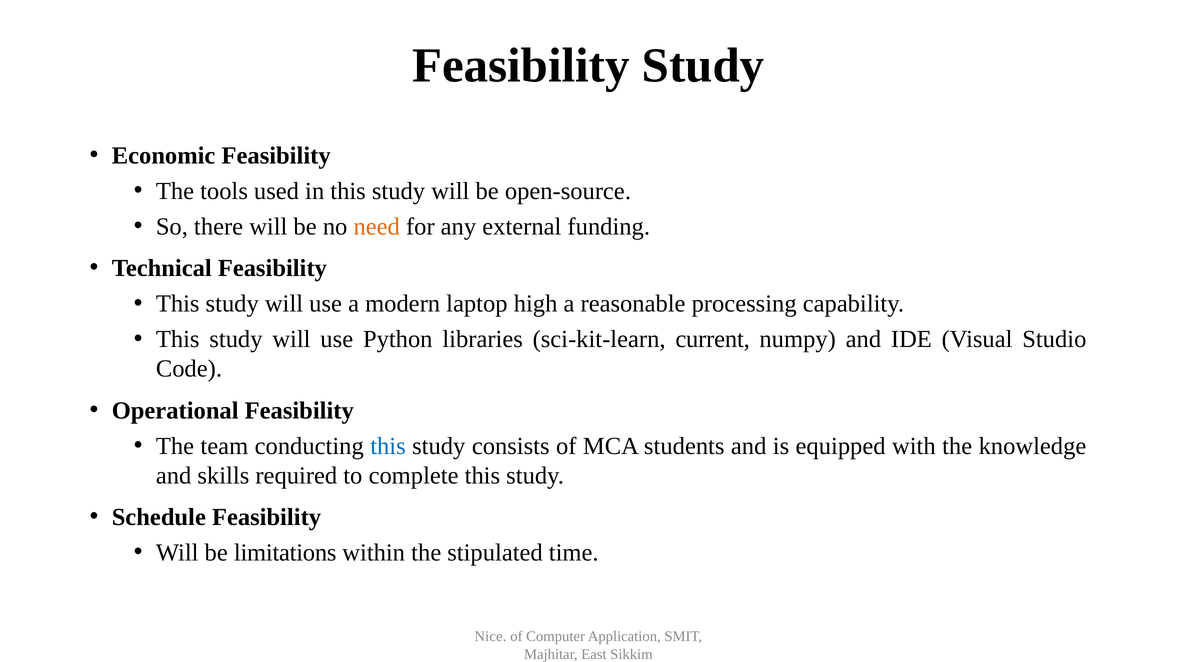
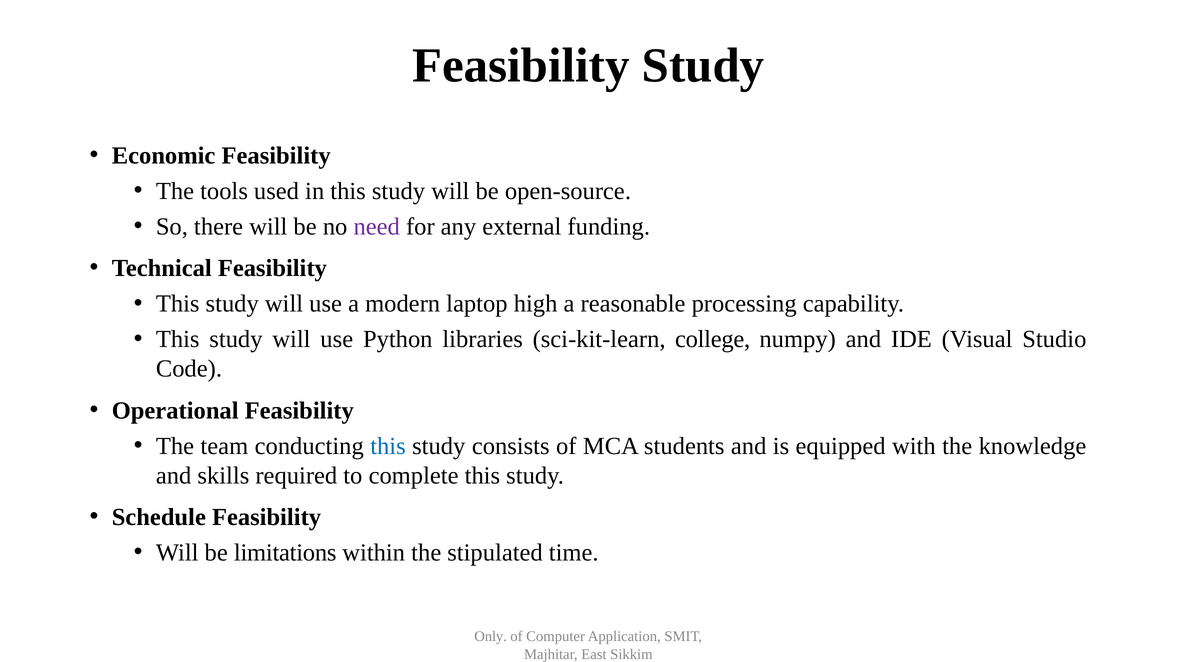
need colour: orange -> purple
current: current -> college
Nice: Nice -> Only
